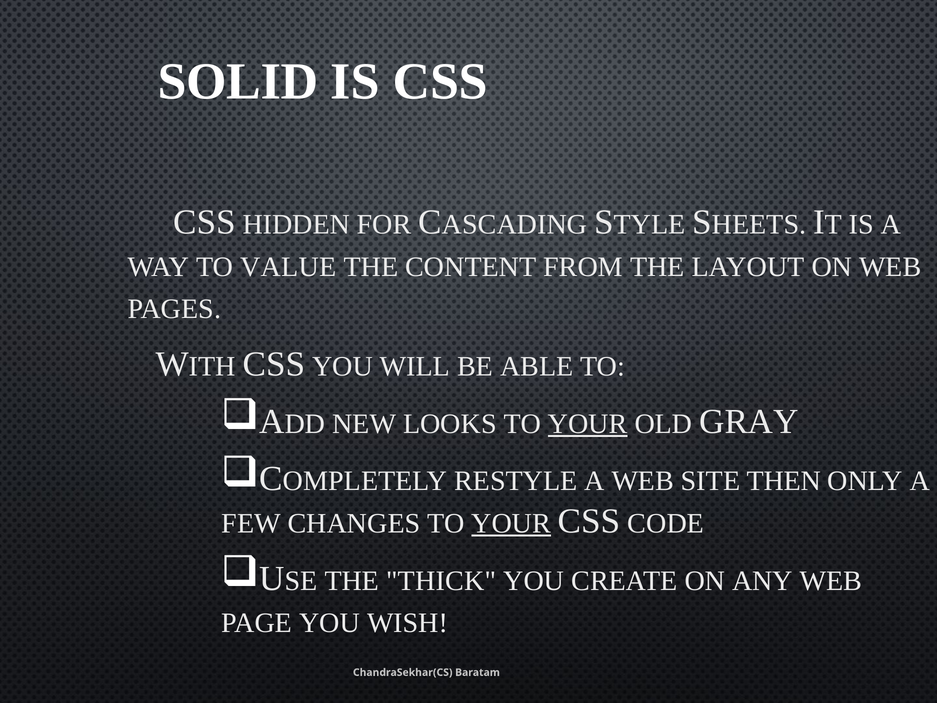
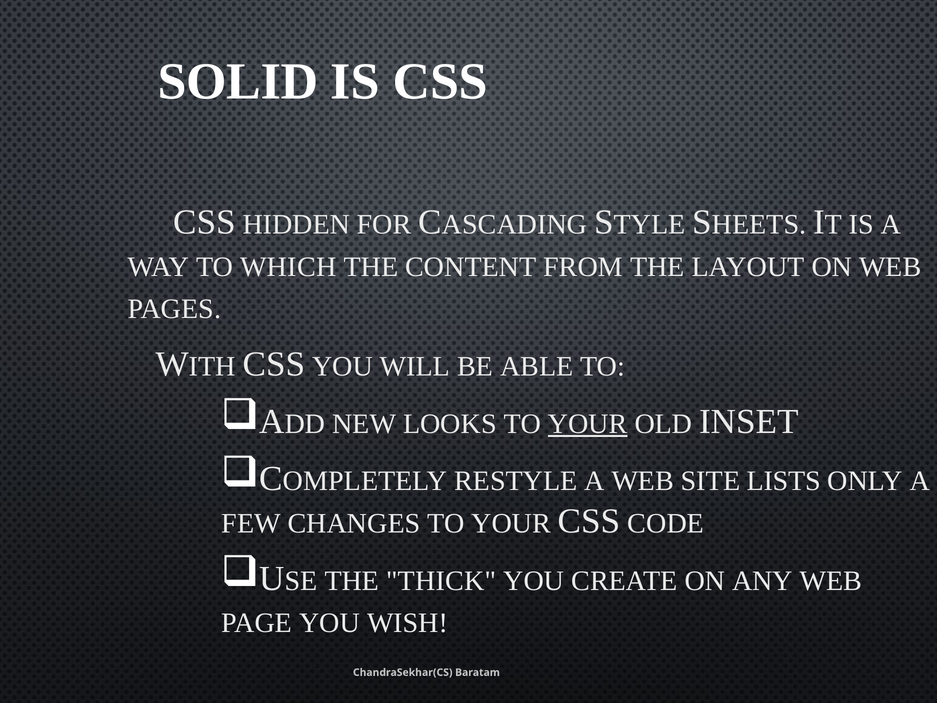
VALUE: VALUE -> WHICH
GRAY: GRAY -> INSET
THEN: THEN -> LISTS
YOUR at (511, 523) underline: present -> none
